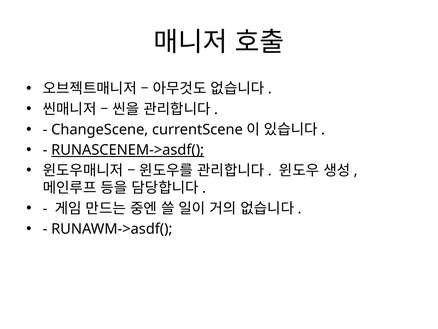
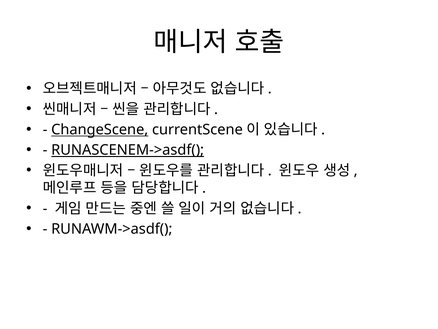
ChangeScene underline: none -> present
